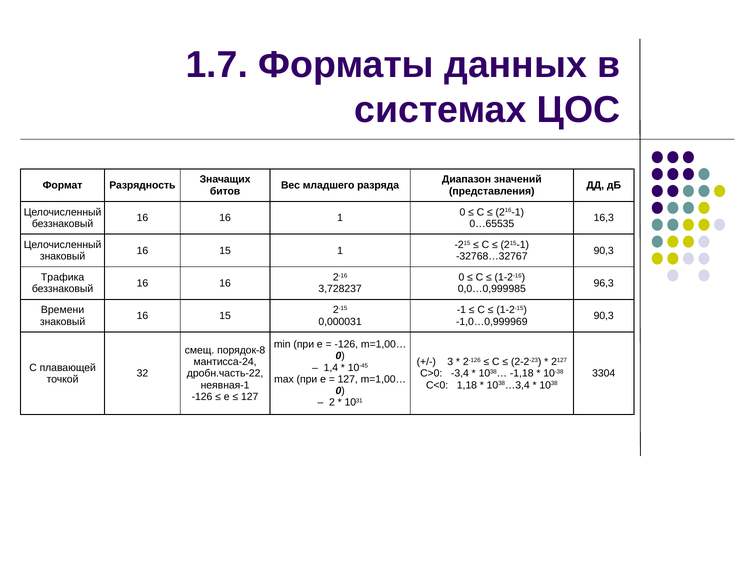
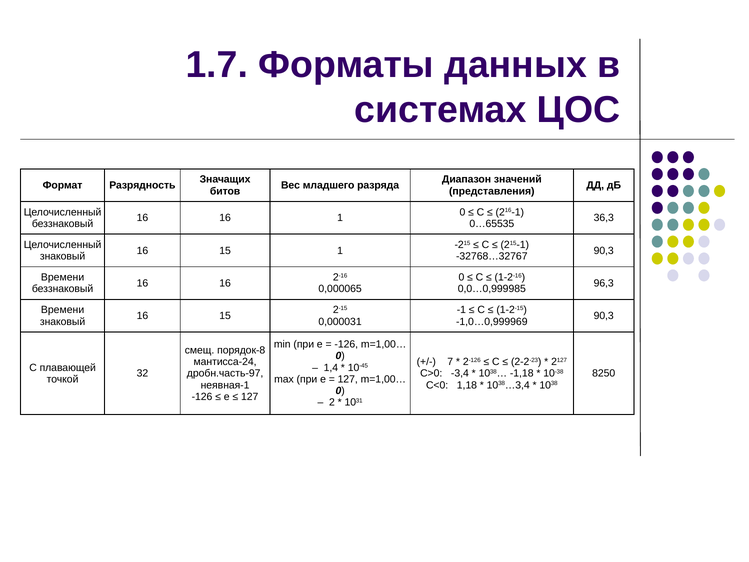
16,3: 16,3 -> 36,3
Трафика at (63, 277): Трафика -> Времени
3,728237: 3,728237 -> 0,000065
3: 3 -> 7
дробн.часть-22: дробн.часть-22 -> дробн.часть-97
3304: 3304 -> 8250
